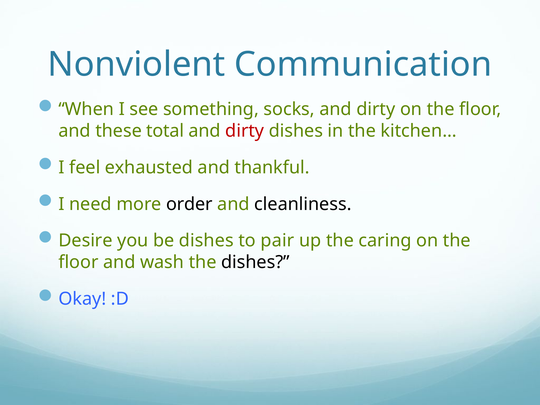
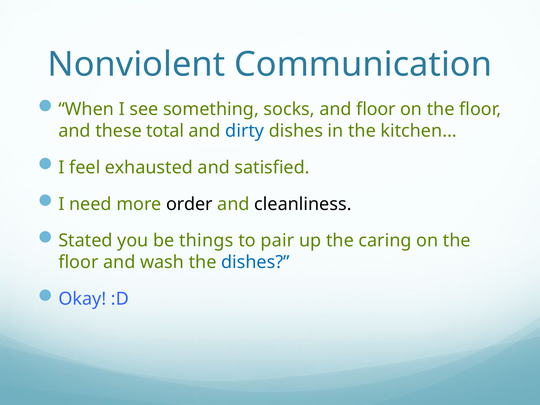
socks and dirty: dirty -> floor
dirty at (245, 131) colour: red -> blue
thankful: thankful -> satisfied
Desire: Desire -> Stated
be dishes: dishes -> things
dishes at (255, 262) colour: black -> blue
